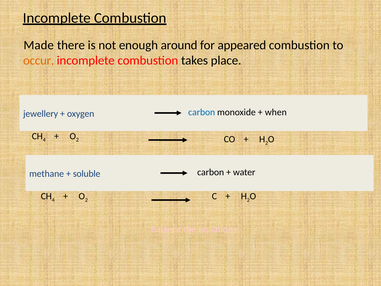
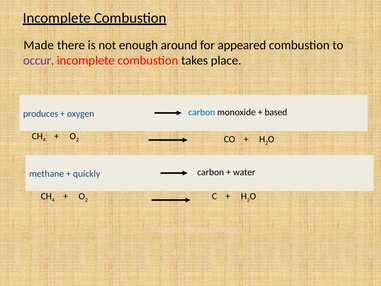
occur colour: orange -> purple
jewellery: jewellery -> produces
when: when -> based
soluble: soluble -> quickly
